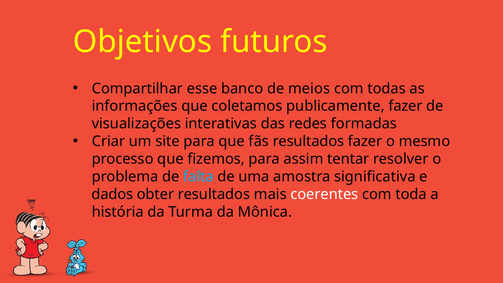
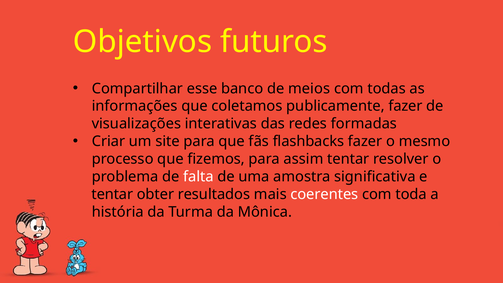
fãs resultados: resultados -> flashbacks
falta colour: light blue -> white
dados at (112, 194): dados -> tentar
